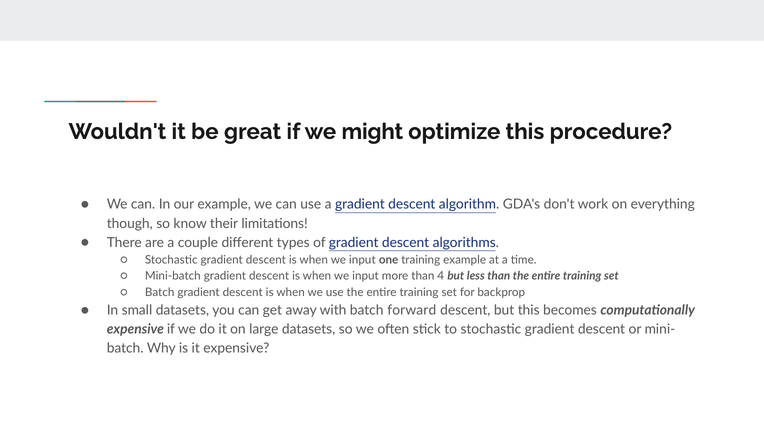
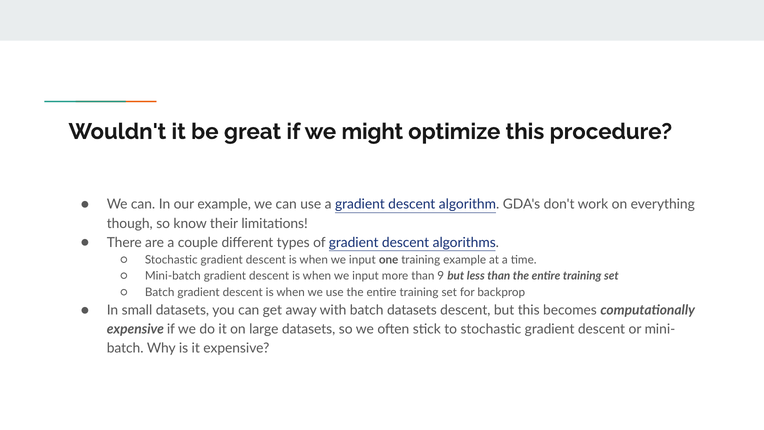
4: 4 -> 9
batch forward: forward -> datasets
